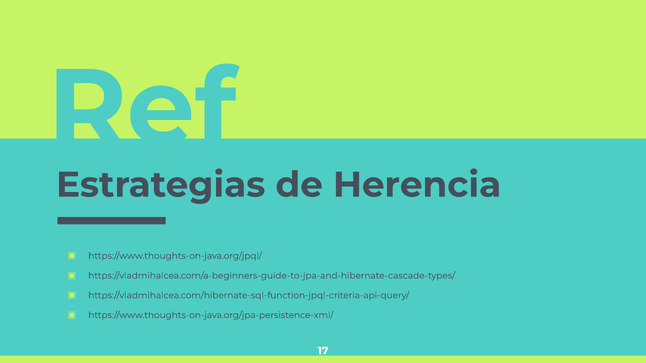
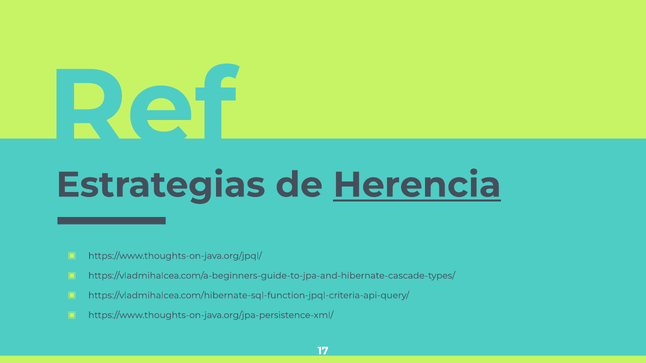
Herencia underline: none -> present
